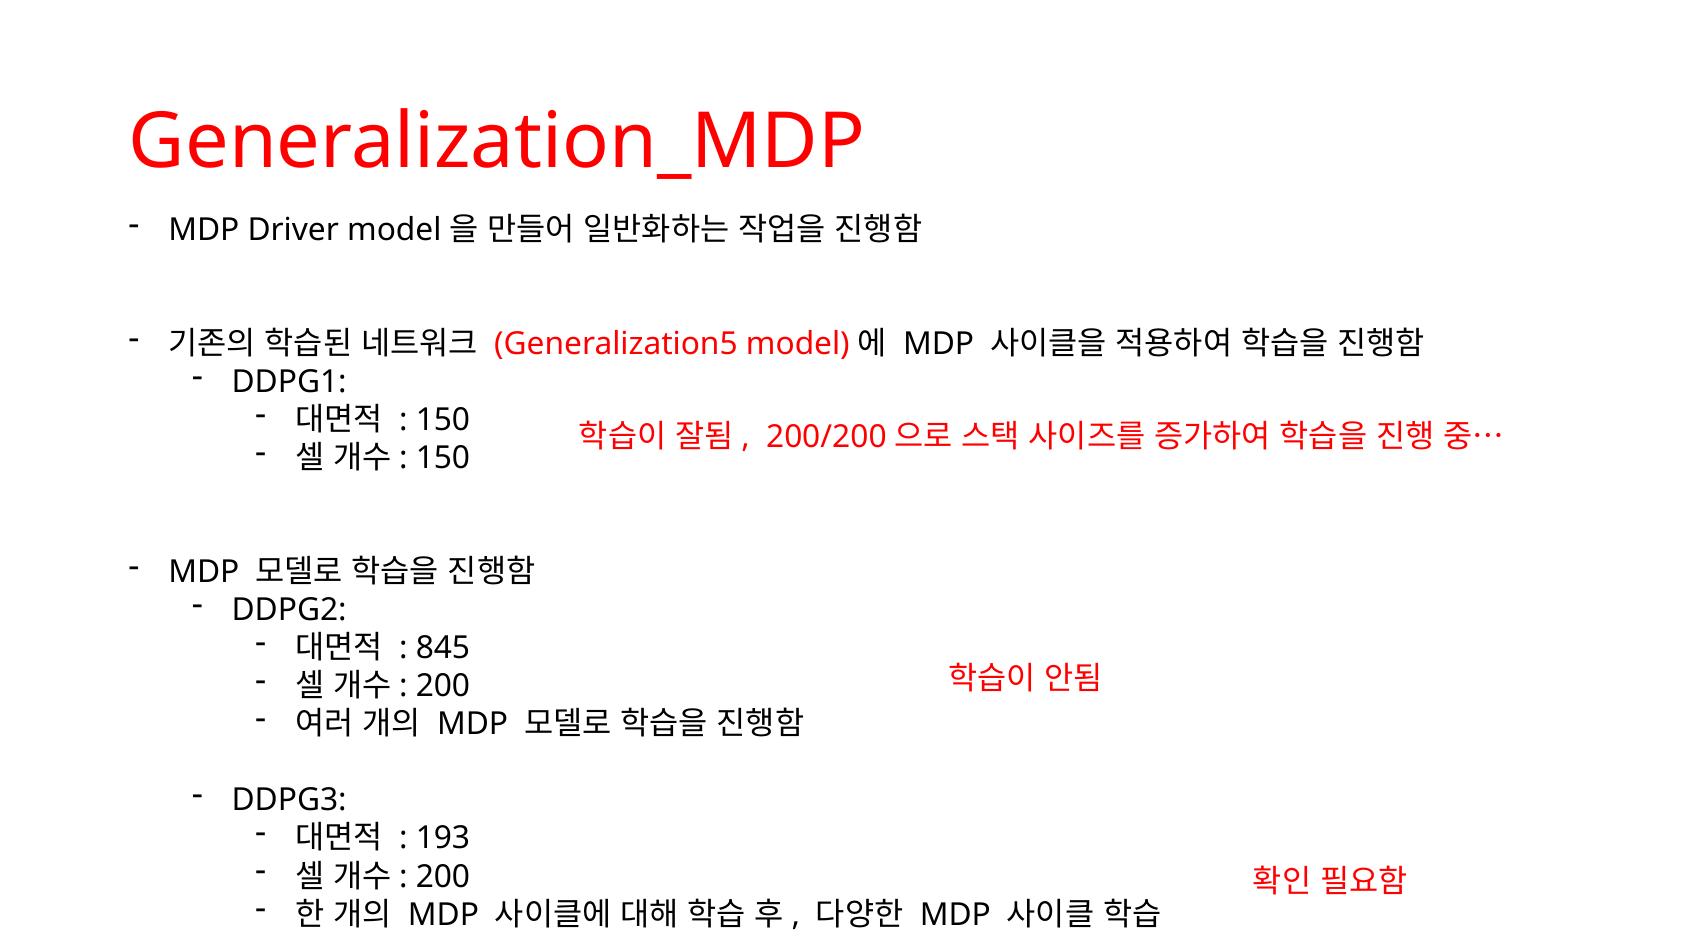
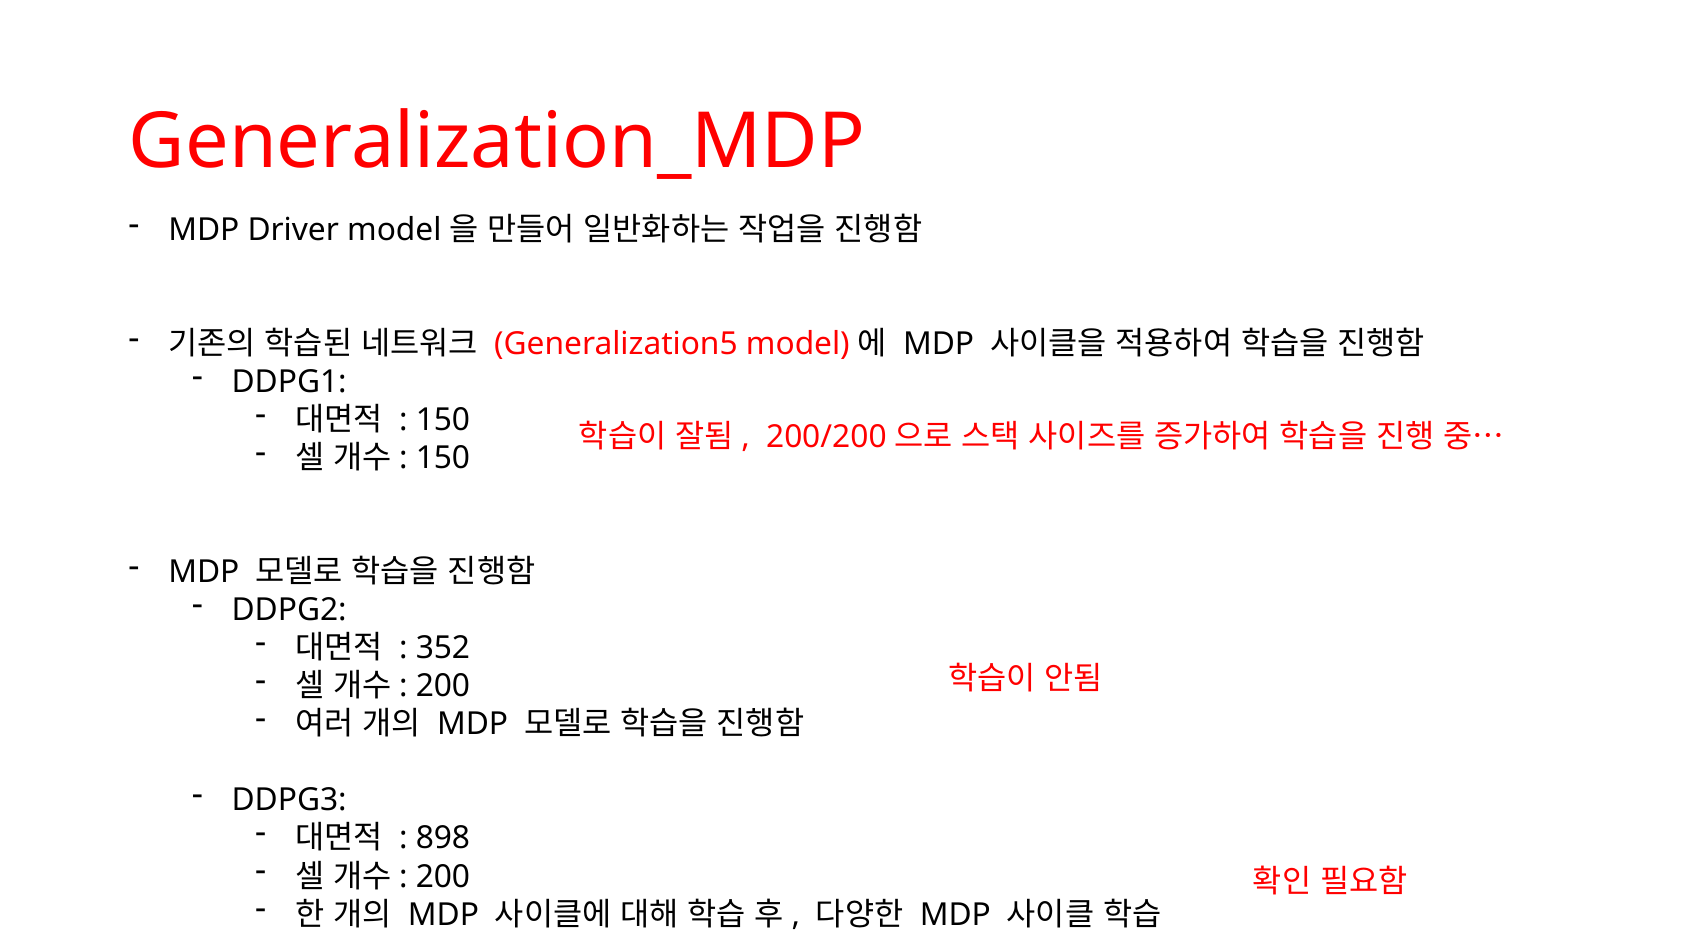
845: 845 -> 352
193: 193 -> 898
